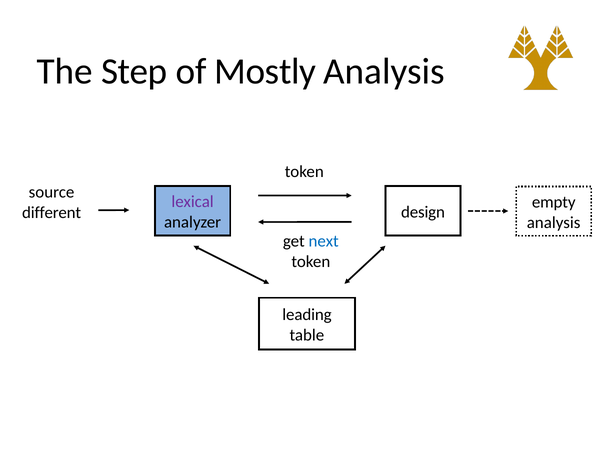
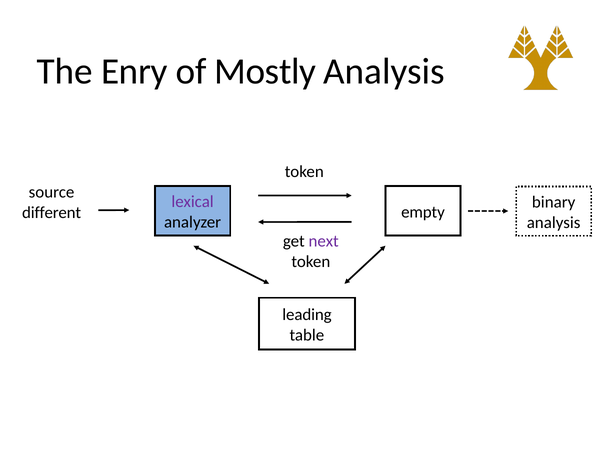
Step: Step -> Enry
empty: empty -> binary
design: design -> empty
next colour: blue -> purple
